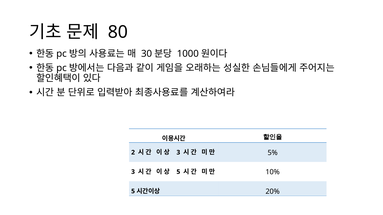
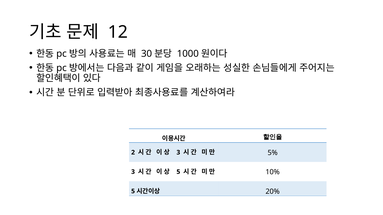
80: 80 -> 12
